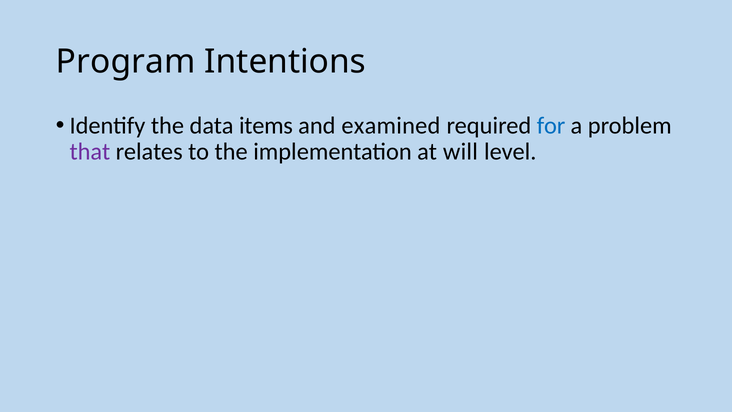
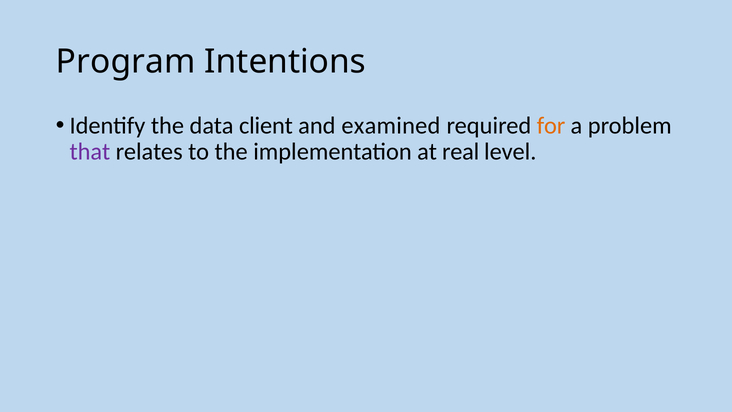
items: items -> client
for colour: blue -> orange
will: will -> real
